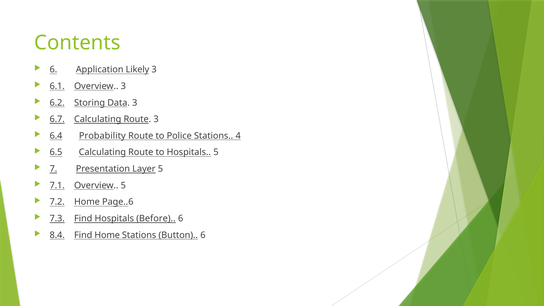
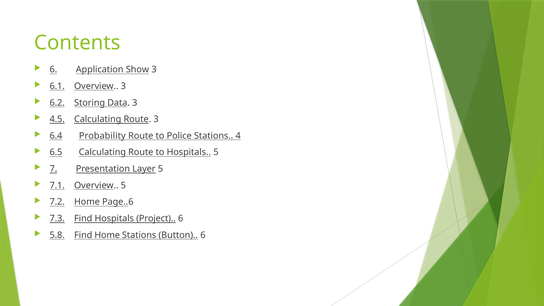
Likely: Likely -> Show
6.7: 6.7 -> 4.5
Before: Before -> Project
8.4: 8.4 -> 5.8
